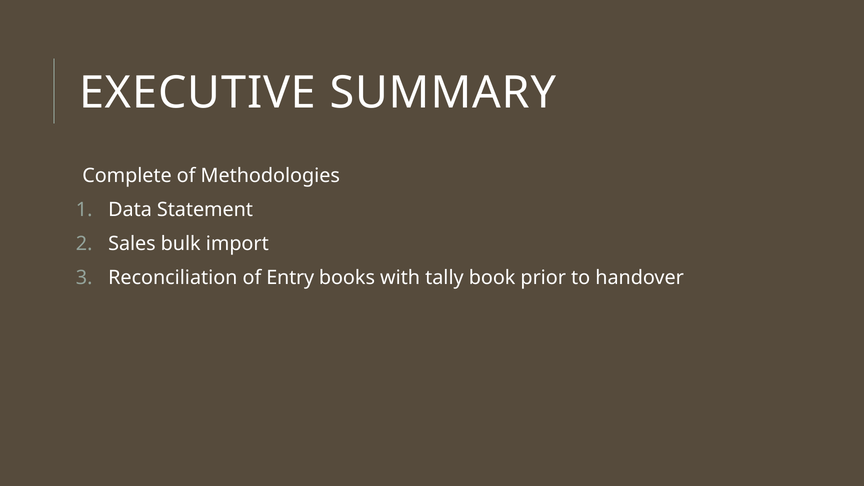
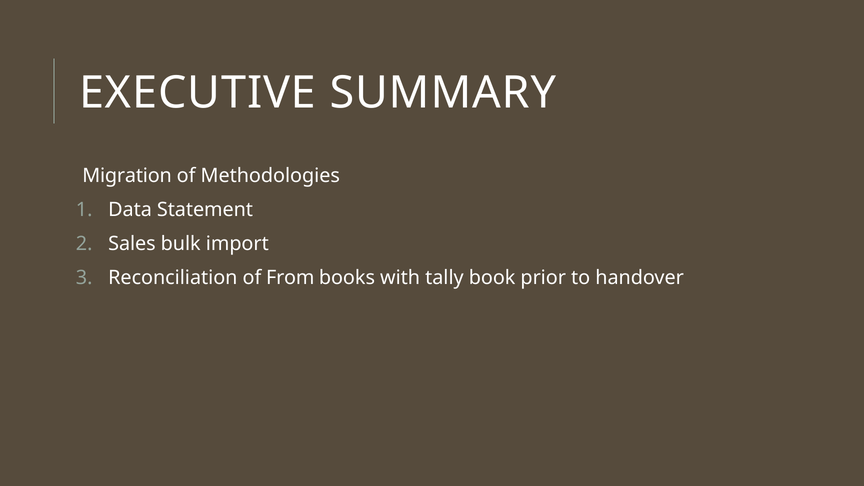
Complete: Complete -> Migration
Entry: Entry -> From
